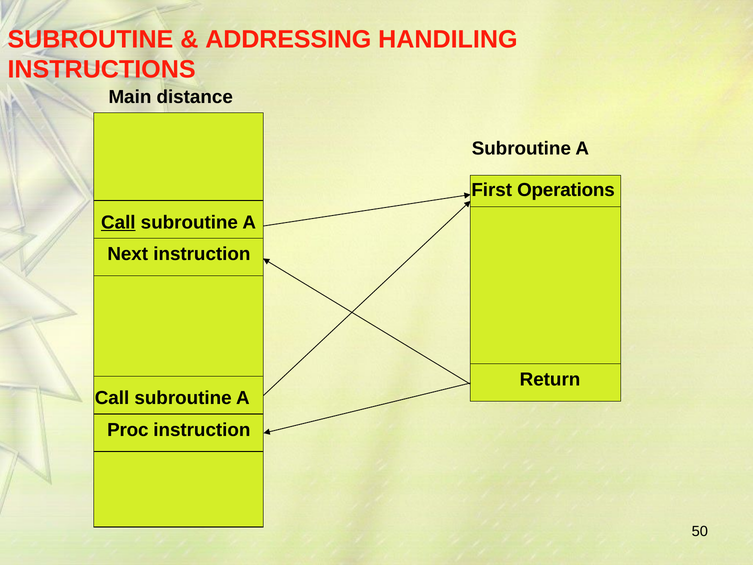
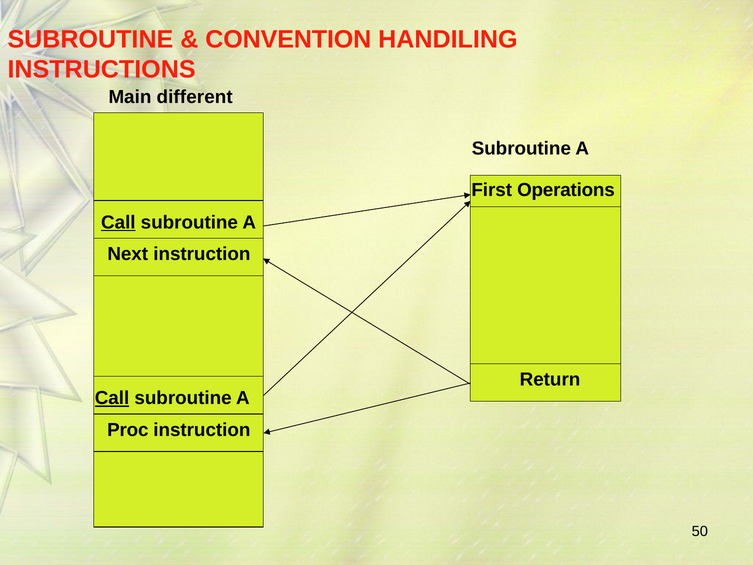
ADDRESSING: ADDRESSING -> CONVENTION
distance: distance -> different
Call at (112, 398) underline: none -> present
